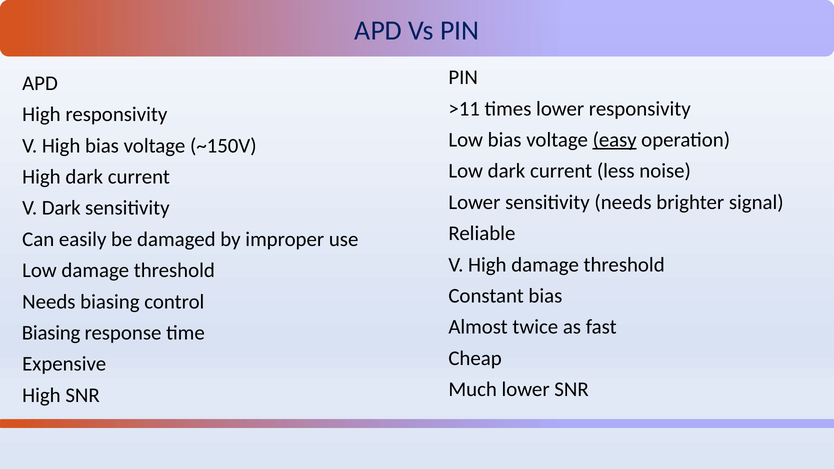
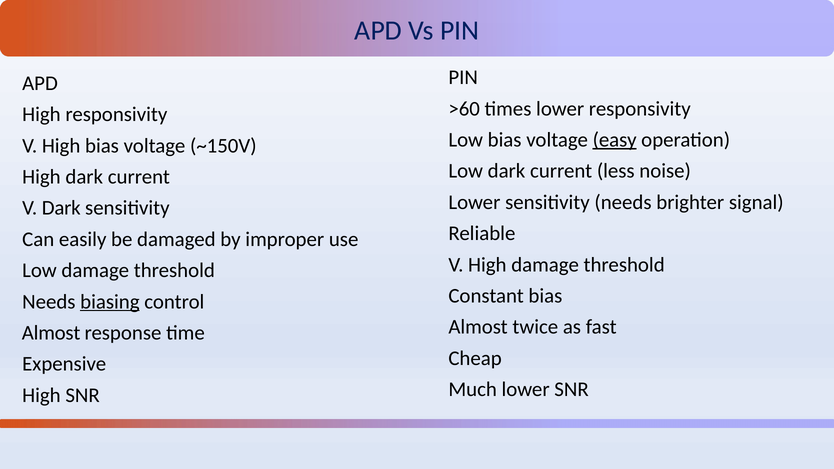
>11: >11 -> >60
biasing at (110, 302) underline: none -> present
Biasing at (51, 333): Biasing -> Almost
